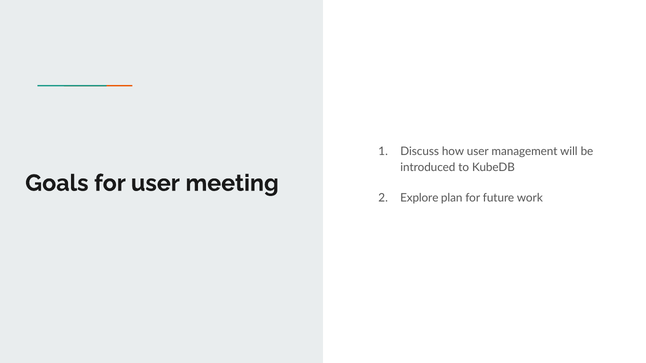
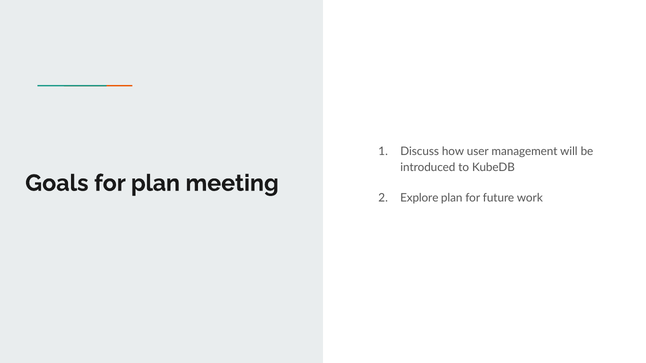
for user: user -> plan
